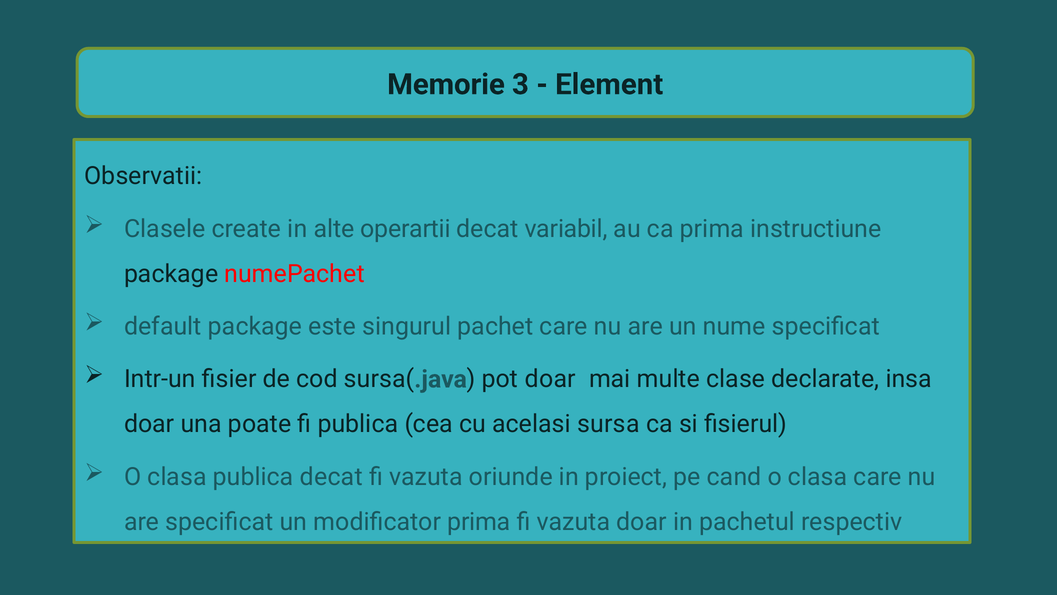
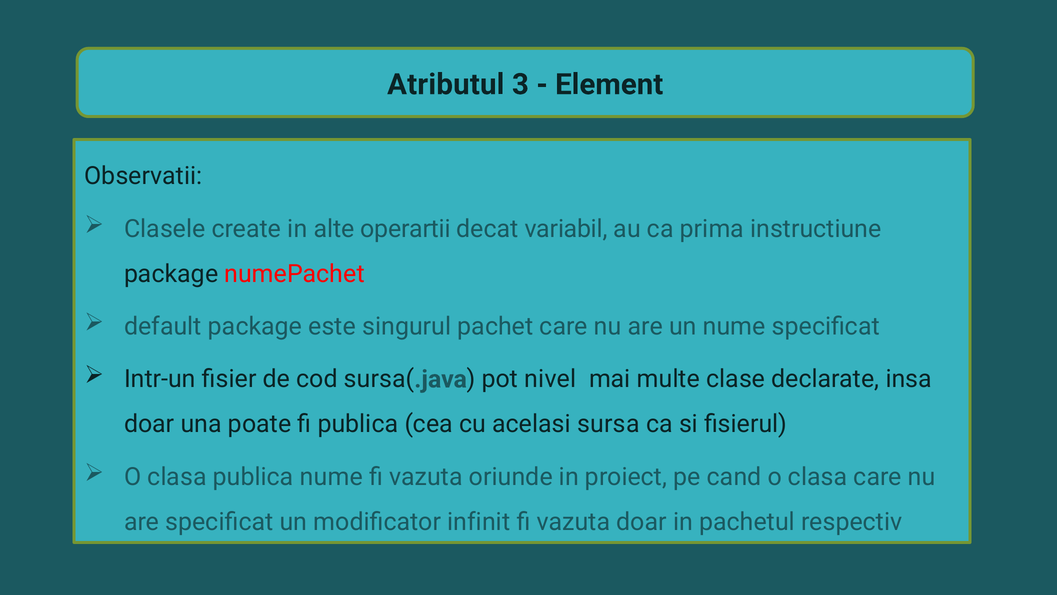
Memorie: Memorie -> Atributul
pot doar: doar -> nivel
publica decat: decat -> nume
modificator prima: prima -> infinit
